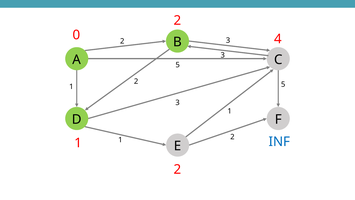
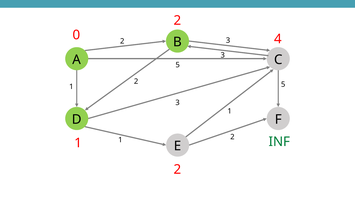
INF colour: blue -> green
